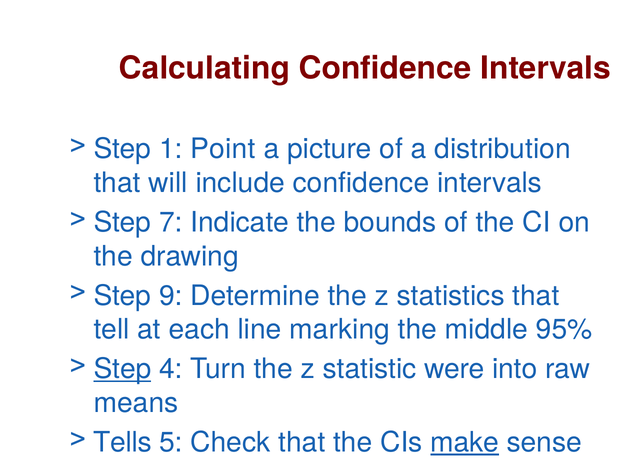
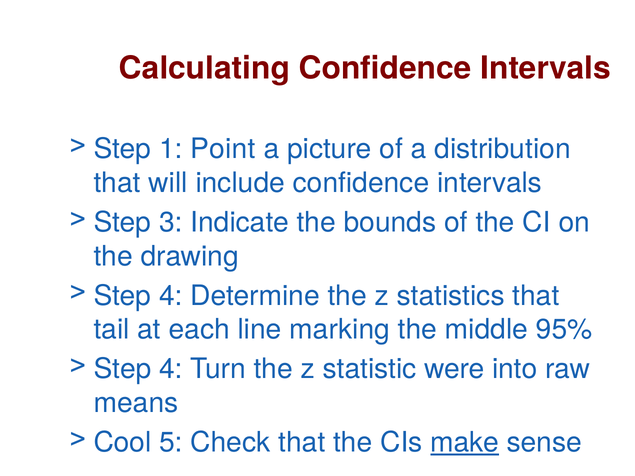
7: 7 -> 3
9 at (171, 296): 9 -> 4
tell: tell -> tail
Step at (122, 369) underline: present -> none
Tells: Tells -> Cool
